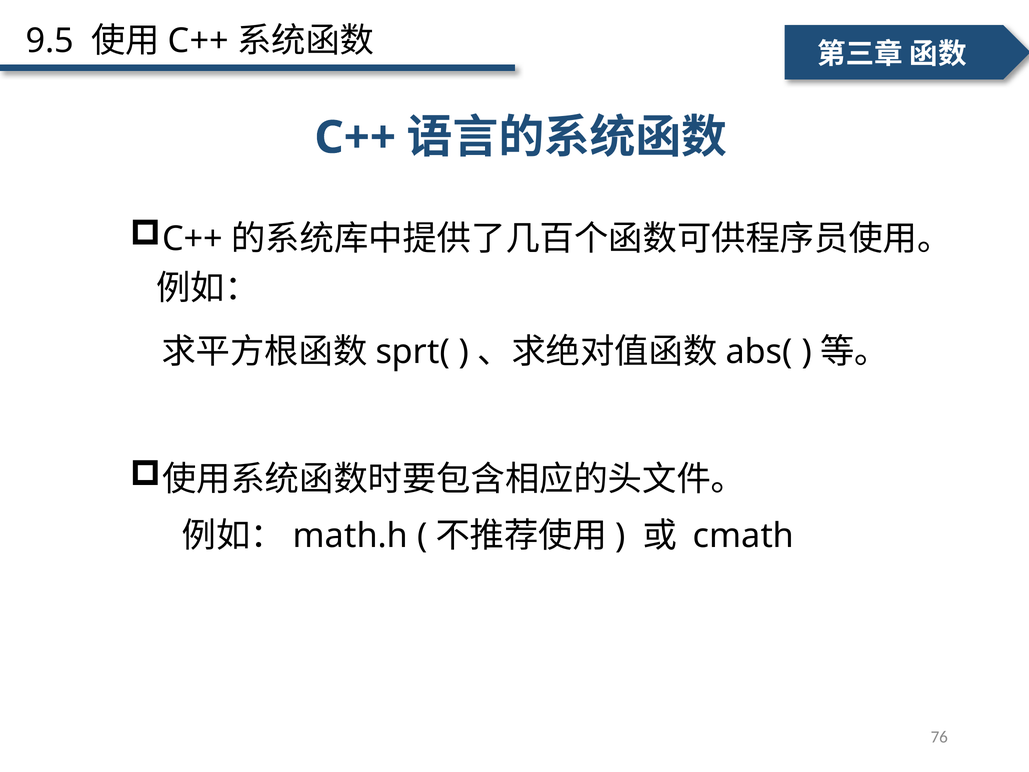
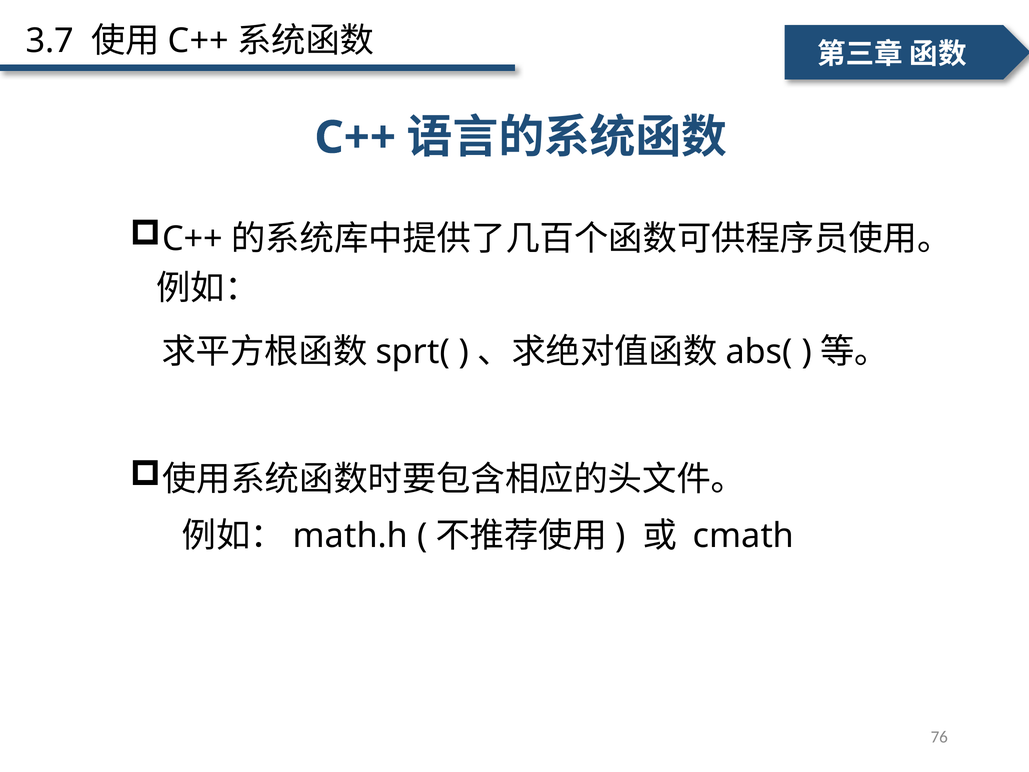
9.5: 9.5 -> 3.7
